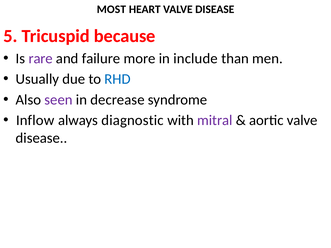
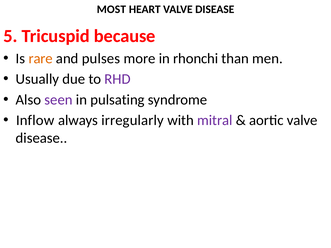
rare colour: purple -> orange
failure: failure -> pulses
include: include -> rhonchi
RHD colour: blue -> purple
decrease: decrease -> pulsating
diagnostic: diagnostic -> irregularly
